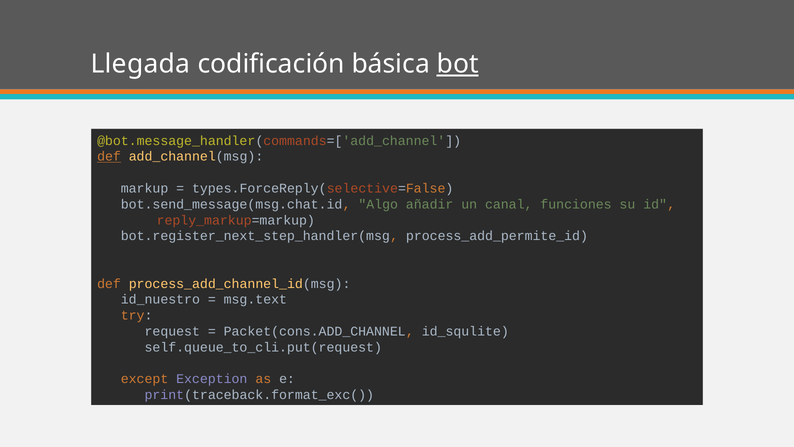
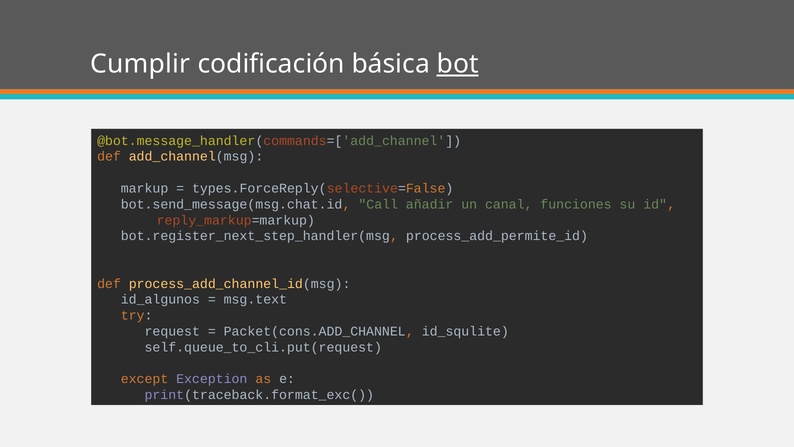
Llegada: Llegada -> Cumplir
def at (109, 156) underline: present -> none
Algo: Algo -> Call
id_nuestro: id_nuestro -> id_algunos
